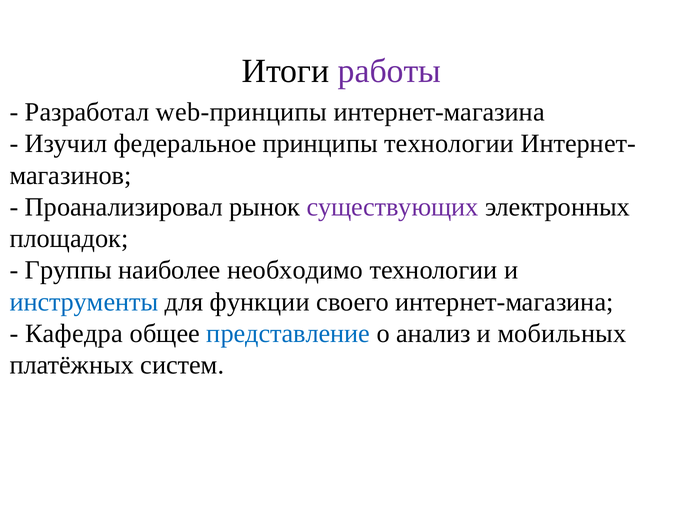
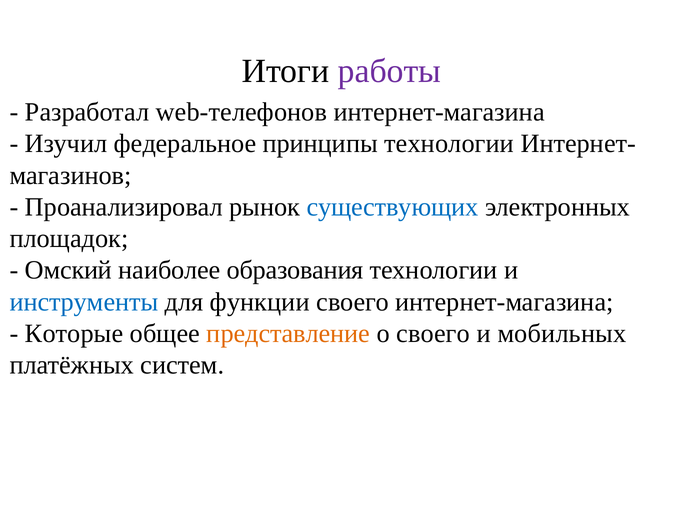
web-принципы: web-принципы -> web-телефонов
существующих colour: purple -> blue
Группы: Группы -> Омский
необходимо: необходимо -> образования
Кафедра: Кафедра -> Которые
представление colour: blue -> orange
о анализ: анализ -> своего
